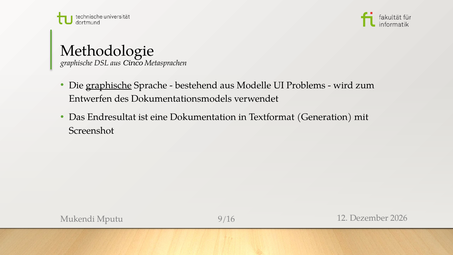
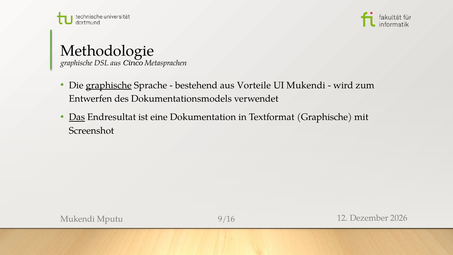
Modelle: Modelle -> Vorteile
UI Problems: Problems -> Mukendi
Das underline: none -> present
Textformat Generation: Generation -> Graphische
